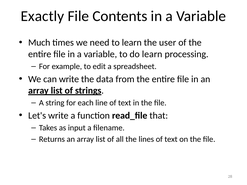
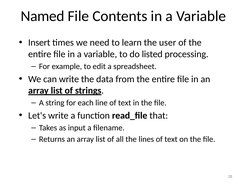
Exactly: Exactly -> Named
Much: Much -> Insert
do learn: learn -> listed
